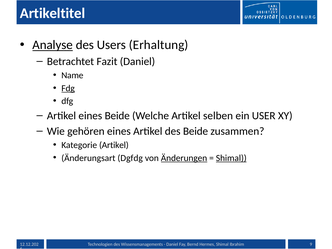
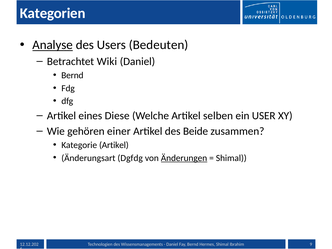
Artikeltitel: Artikeltitel -> Kategorien
Erhaltung: Erhaltung -> Bedeuten
Fazit: Fazit -> Wiki
Name at (72, 75): Name -> Bernd
Fdg underline: present -> none
eines Beide: Beide -> Diese
gehören eines: eines -> einer
Shimal at (231, 158) underline: present -> none
